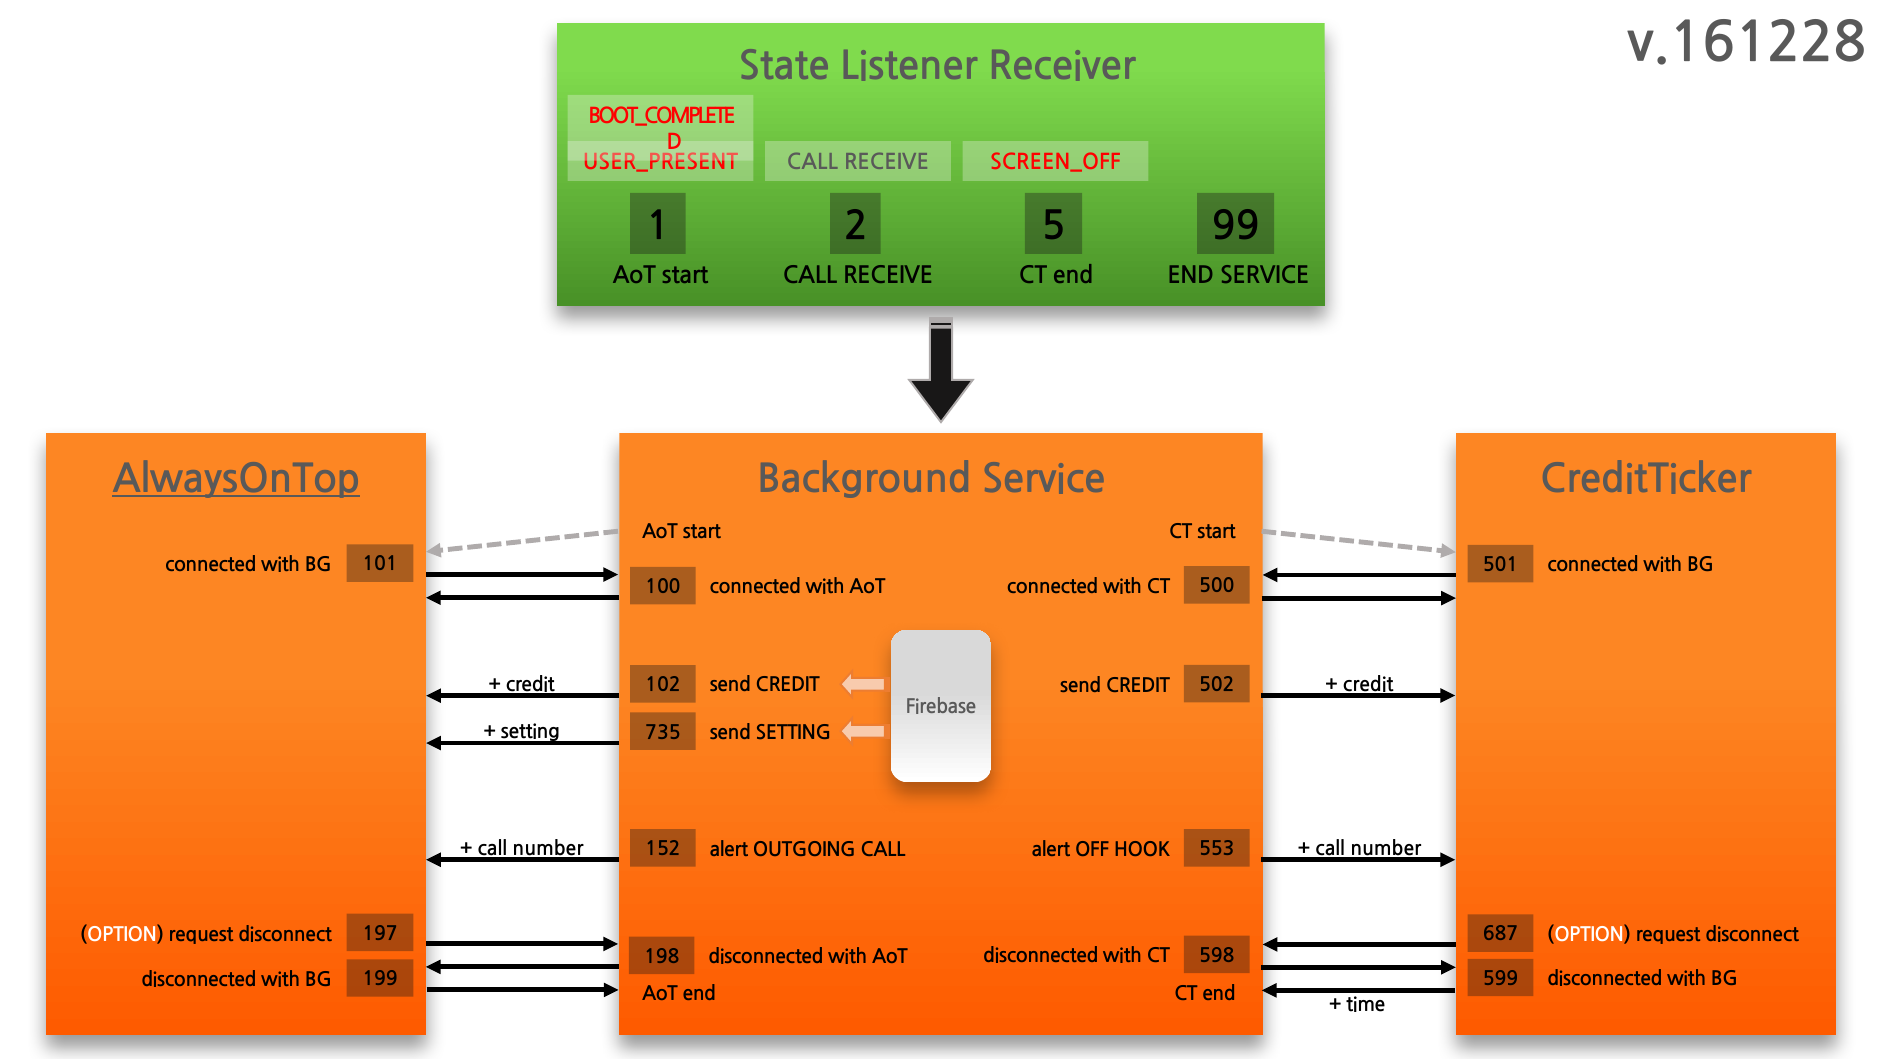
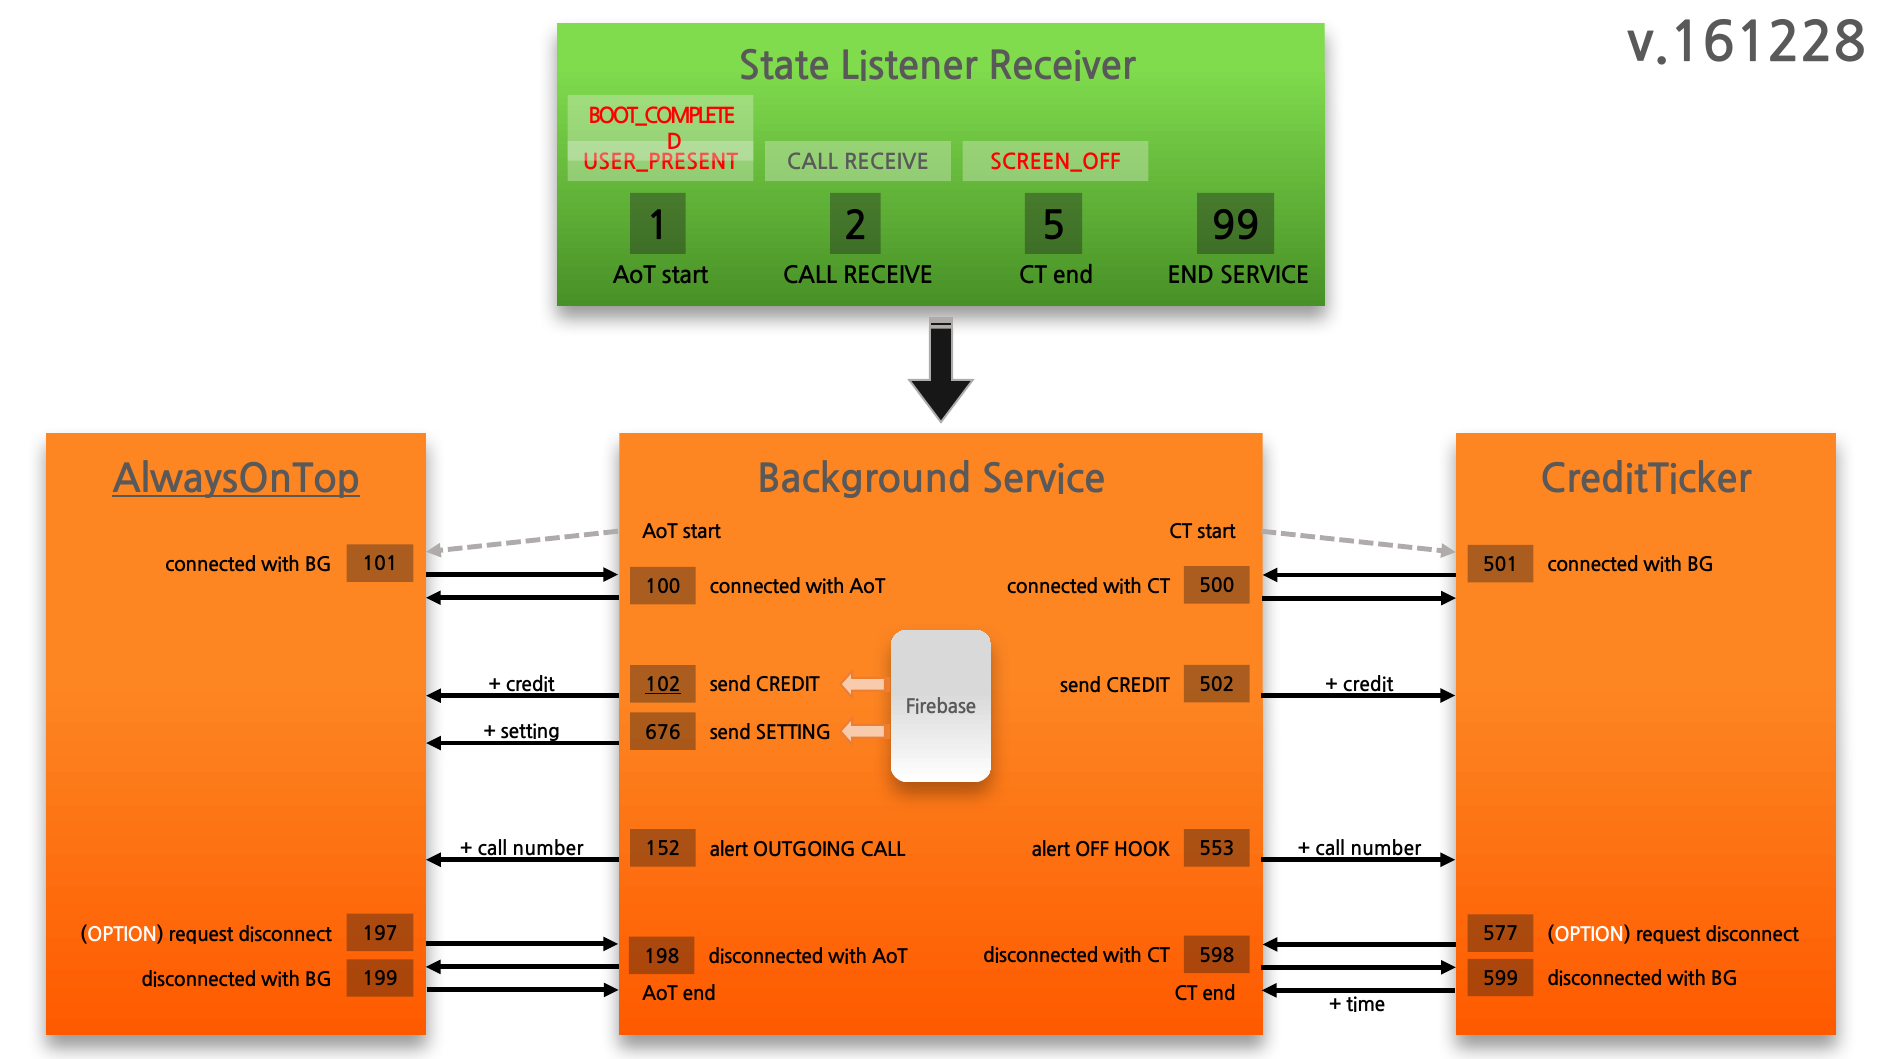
102 underline: none -> present
735: 735 -> 676
687: 687 -> 577
